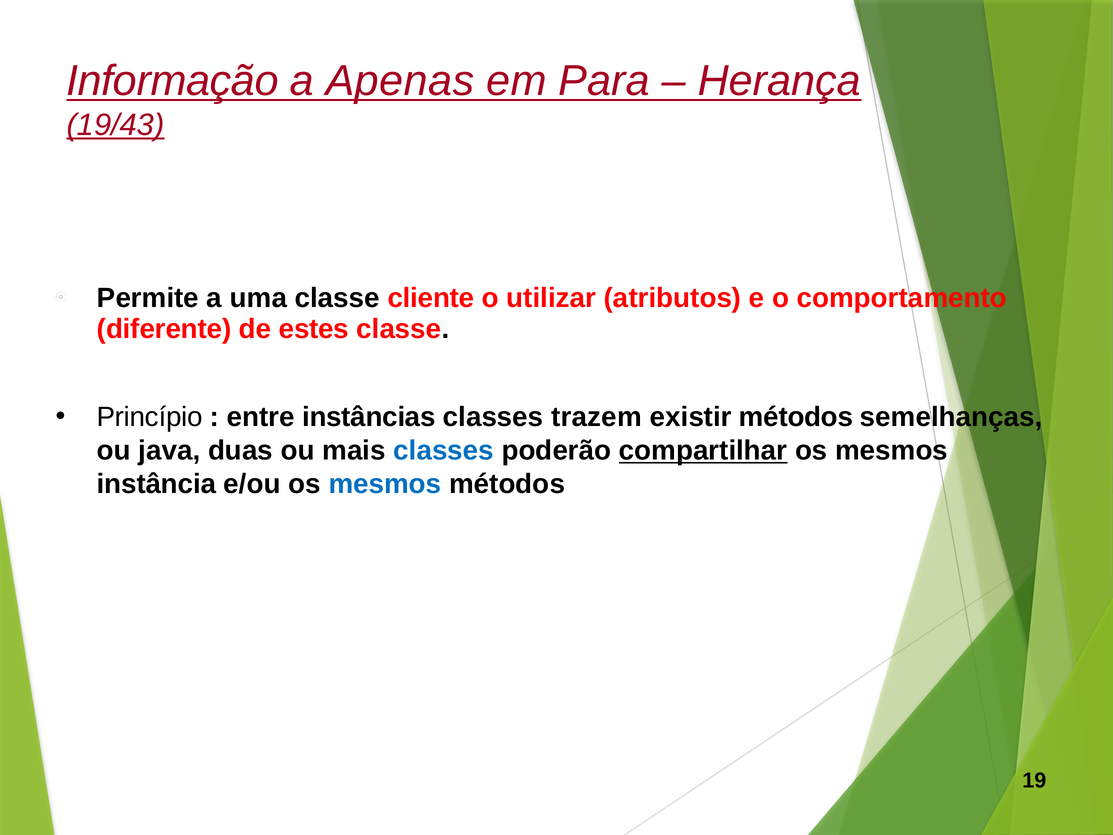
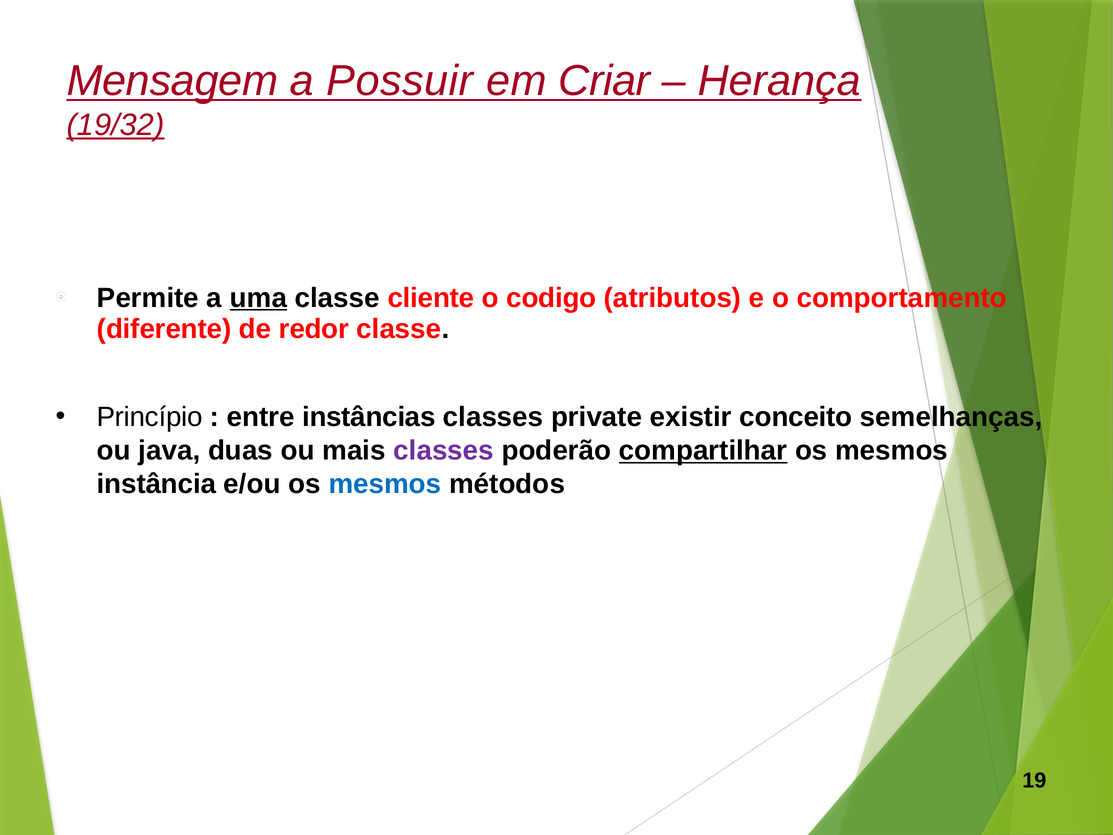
Informação: Informação -> Mensagem
Apenas: Apenas -> Possuir
Para: Para -> Criar
19/43: 19/43 -> 19/32
uma underline: none -> present
utilizar: utilizar -> codigo
estes: estes -> redor
trazem: trazem -> private
existir métodos: métodos -> conceito
classes at (444, 451) colour: blue -> purple
